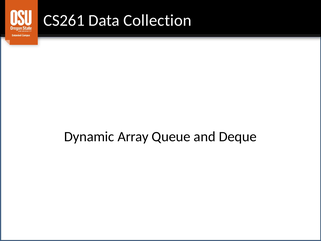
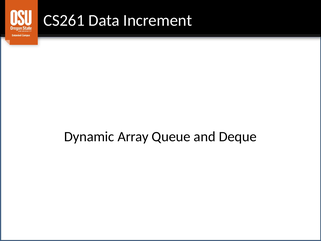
Collection: Collection -> Increment
